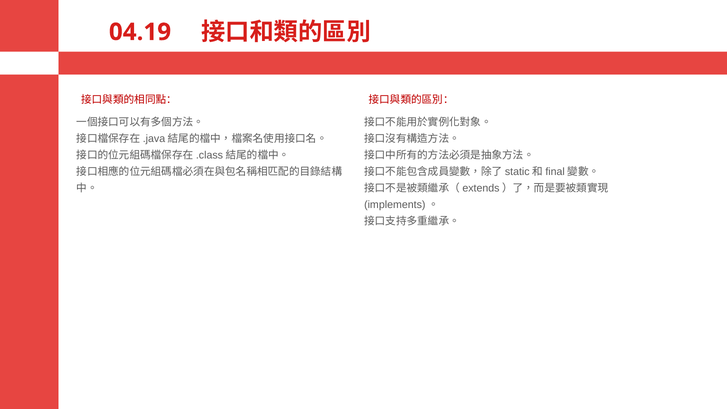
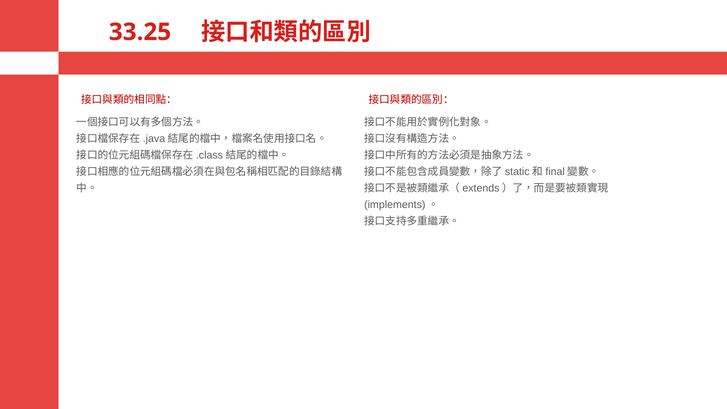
04.19: 04.19 -> 33.25
